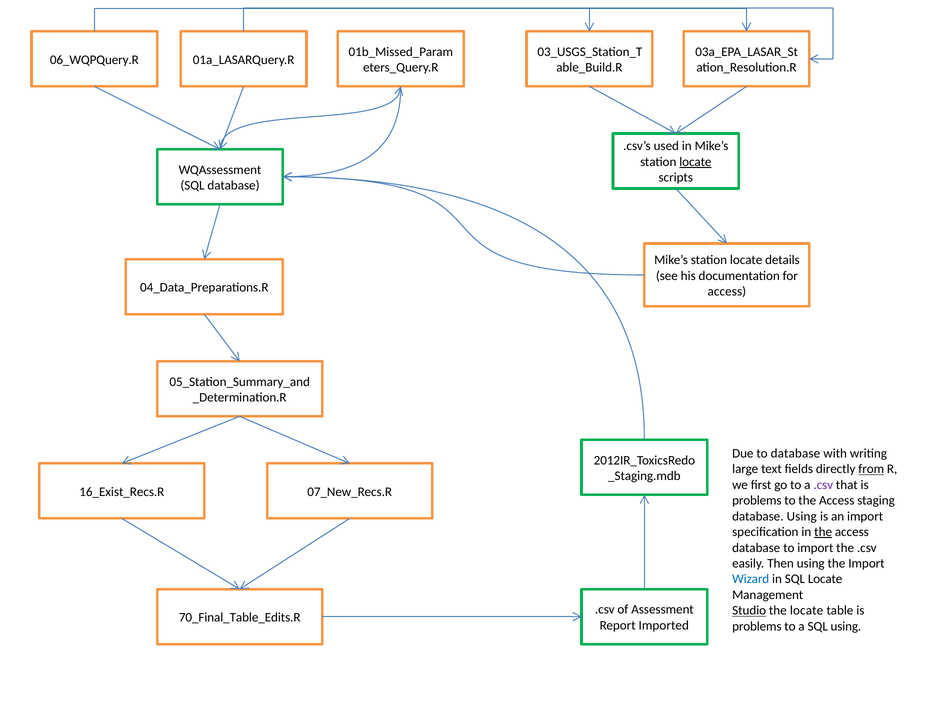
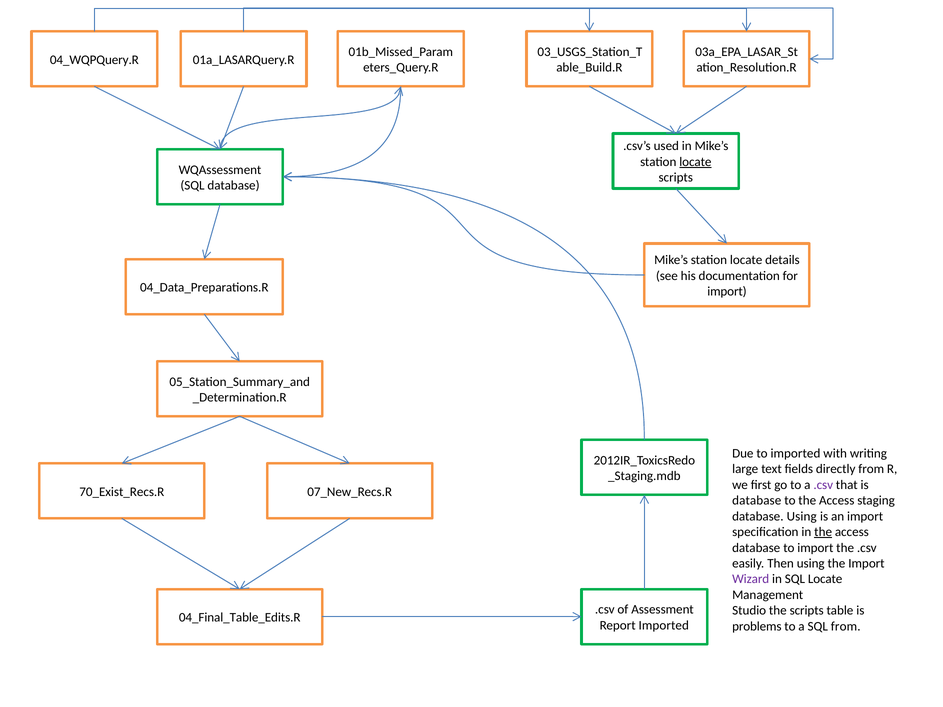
06_WQPQuery.R: 06_WQPQuery.R -> 04_WQPQuery.R
access at (727, 292): access -> import
to database: database -> imported
from at (871, 469) underline: present -> none
16_Exist_Recs.R: 16_Exist_Recs.R -> 70_Exist_Recs.R
problems at (757, 501): problems -> database
Wizard colour: blue -> purple
Studio underline: present -> none
the locate: locate -> scripts
70_Final_Table_Edits.R: 70_Final_Table_Edits.R -> 04_Final_Table_Edits.R
SQL using: using -> from
